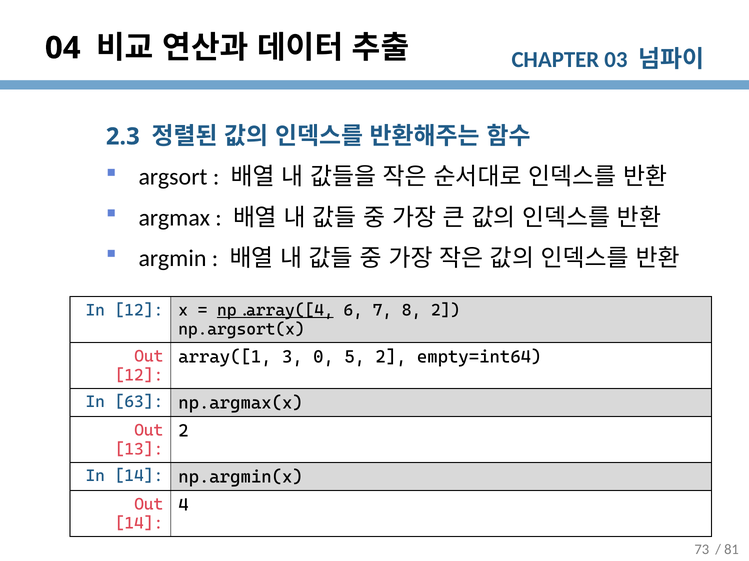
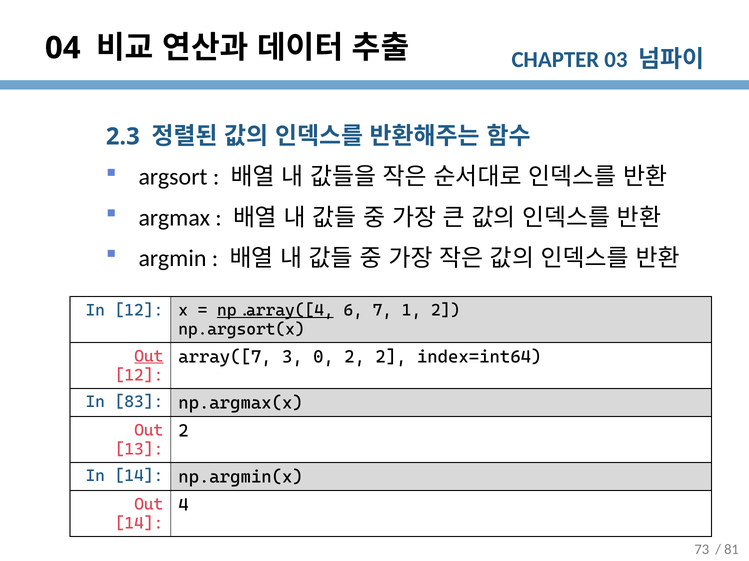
8: 8 -> 1
Out at (149, 357) underline: none -> present
array([1: array([1 -> array([7
0 5: 5 -> 2
empty=int64: empty=int64 -> index=int64
63: 63 -> 83
